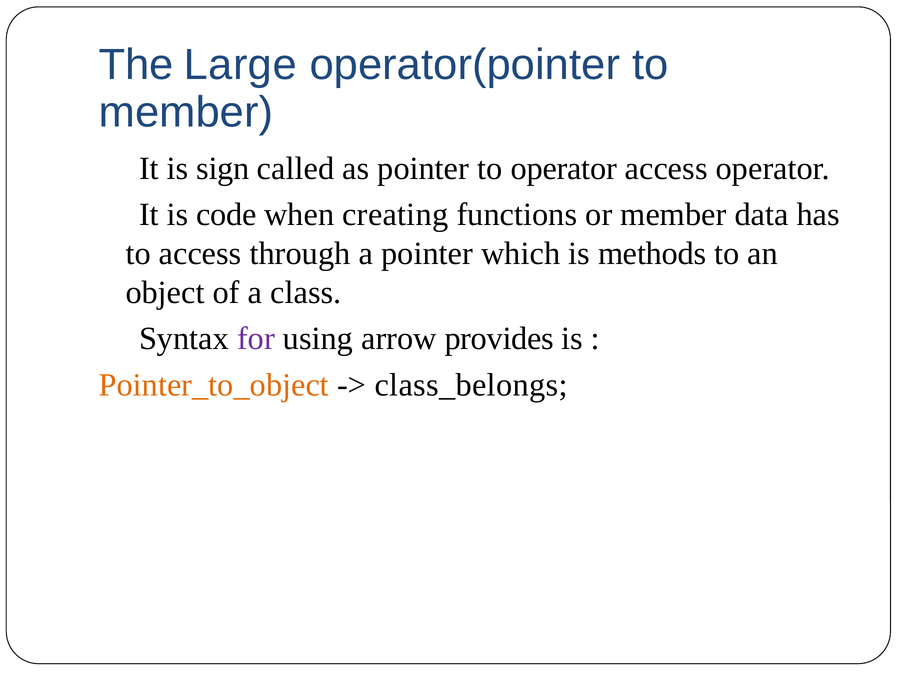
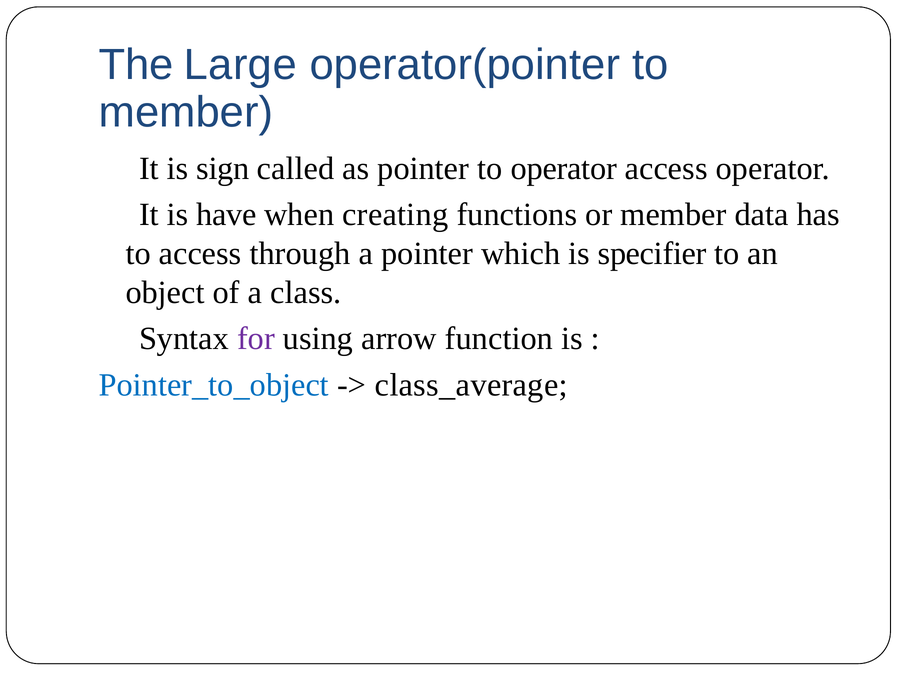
code: code -> have
methods: methods -> specifier
provides: provides -> function
Pointer_to_object colour: orange -> blue
class_belongs: class_belongs -> class_average
